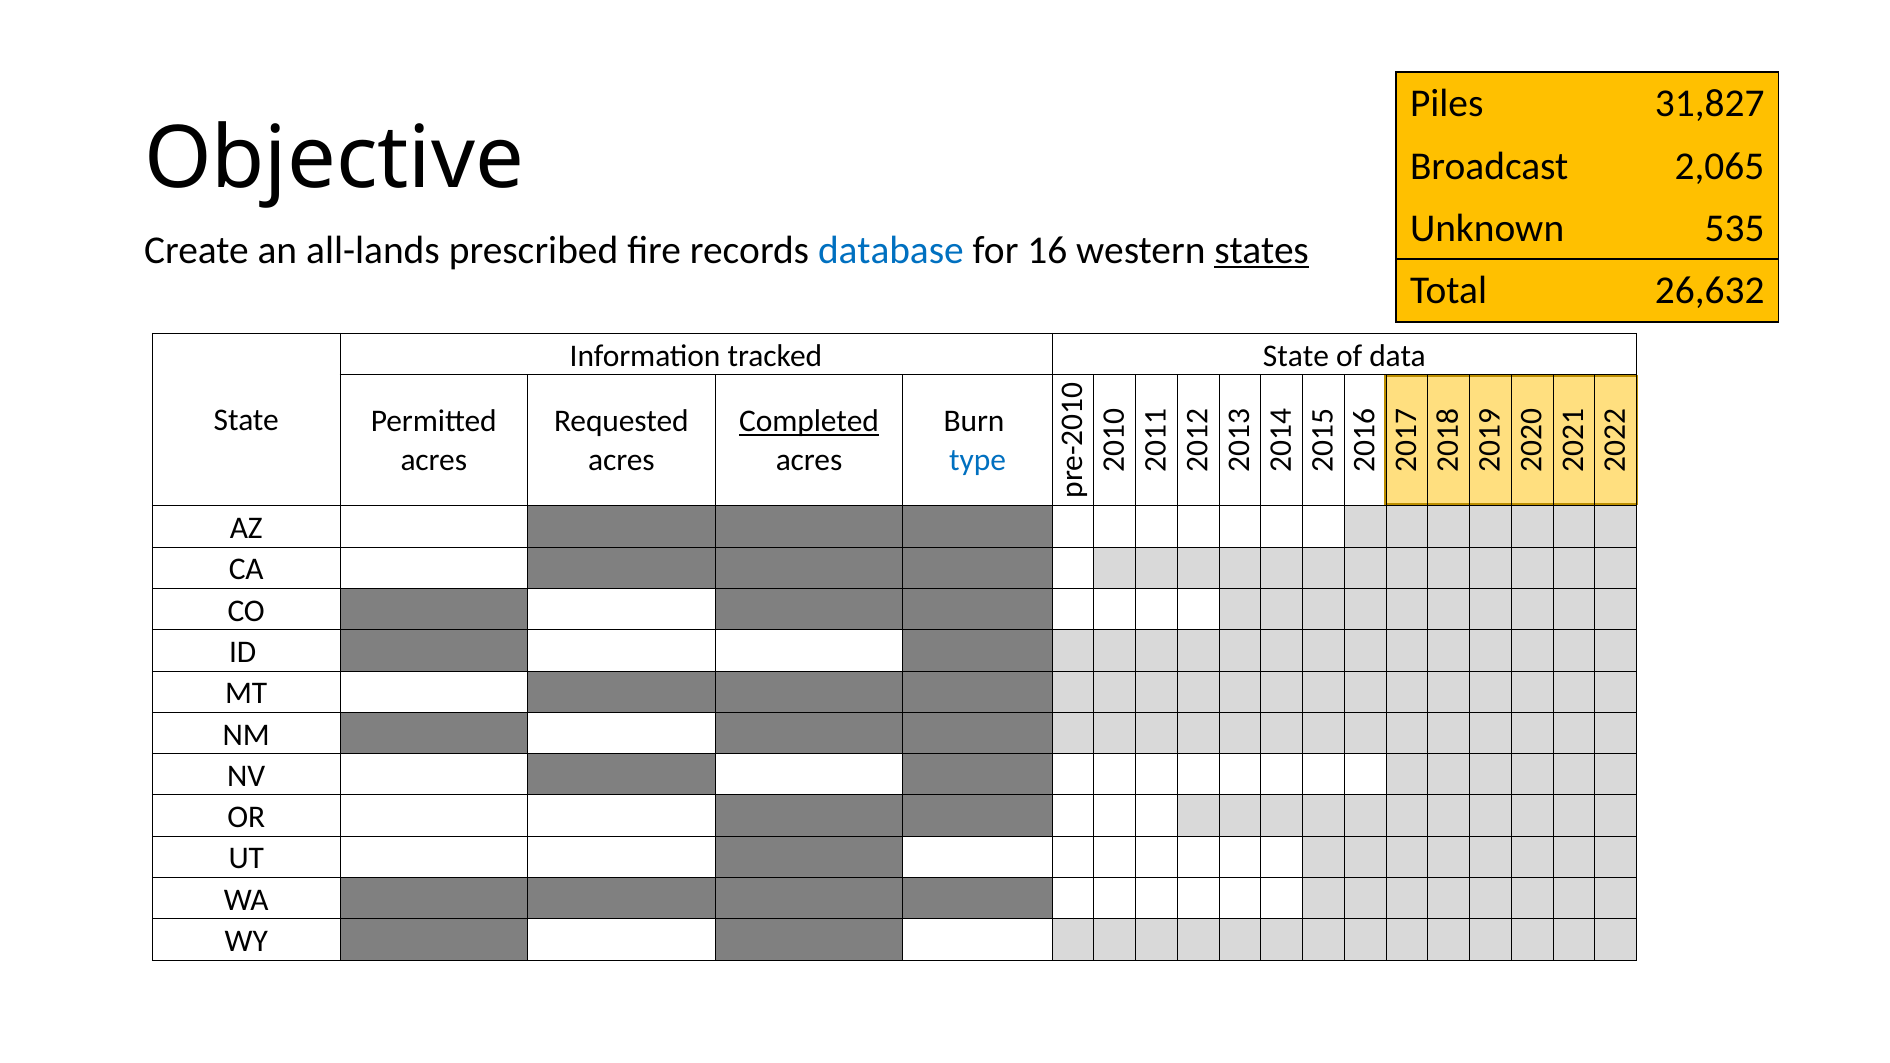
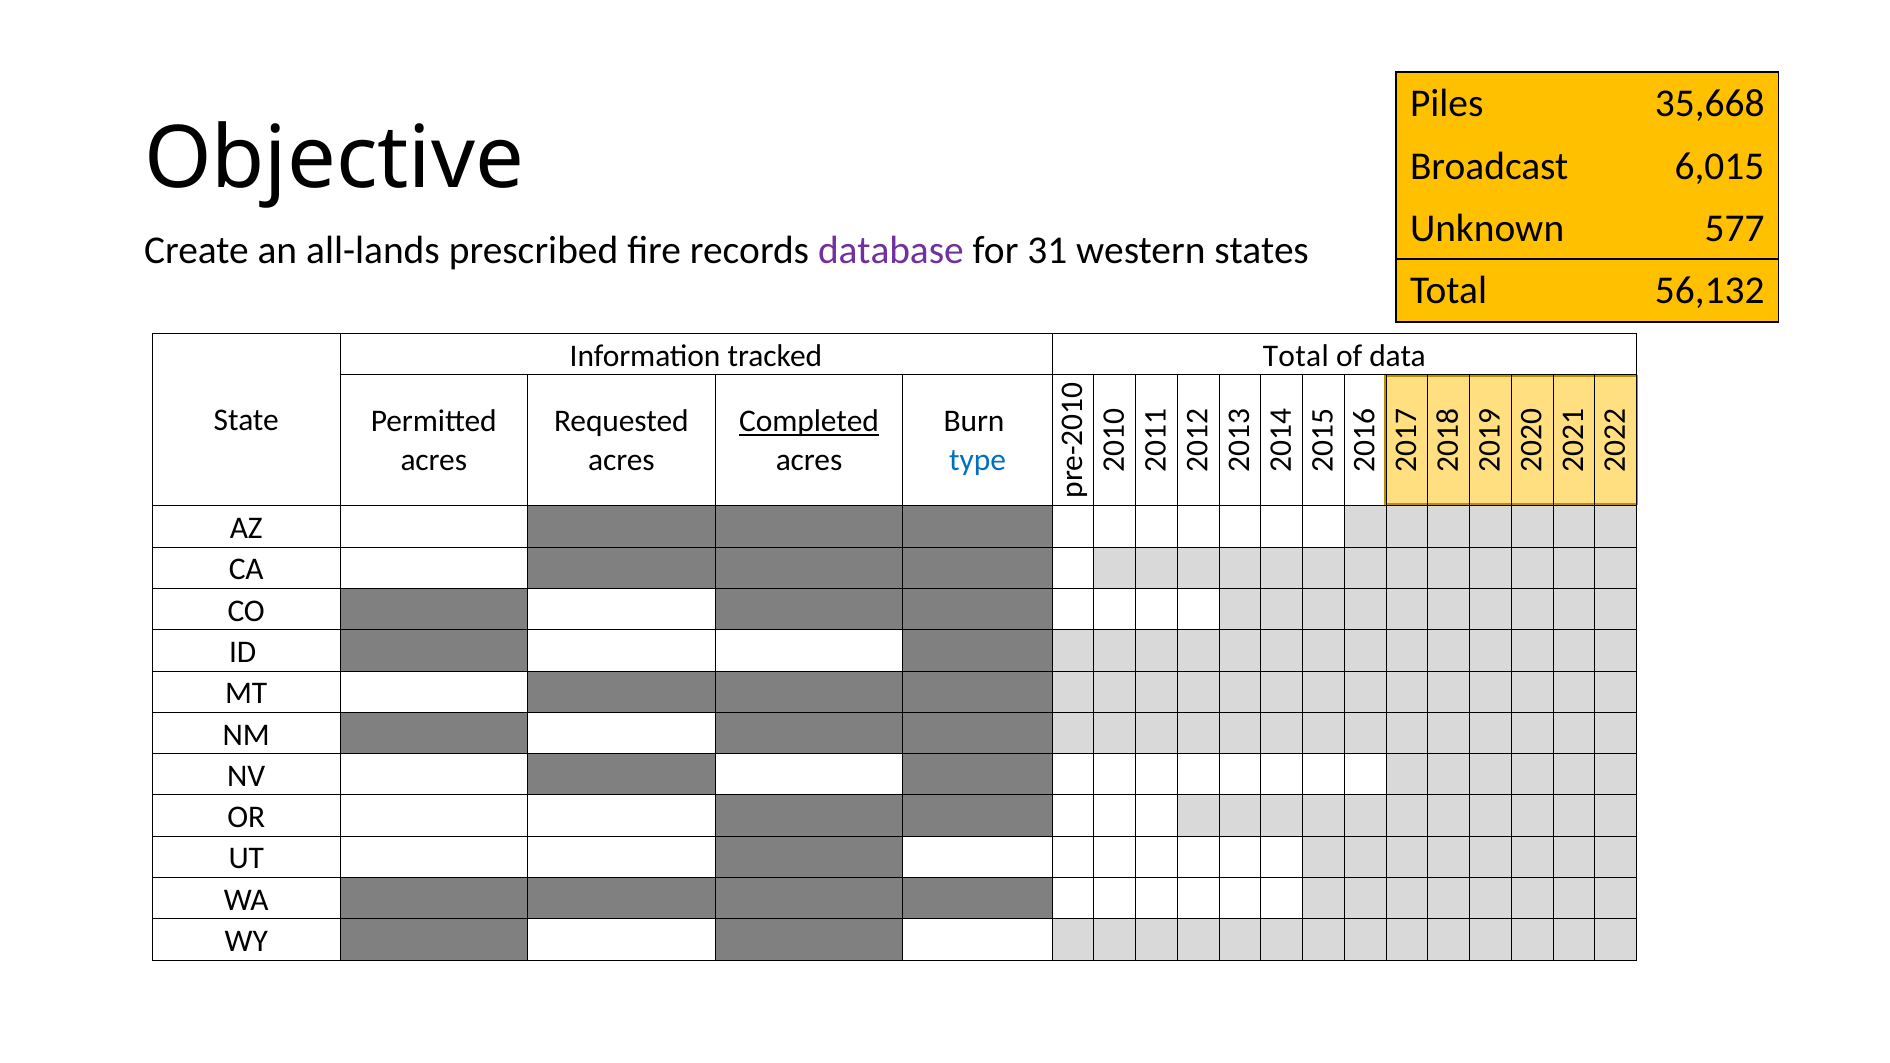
31,827: 31,827 -> 35,668
2,065: 2,065 -> 6,015
535: 535 -> 577
database colour: blue -> purple
16: 16 -> 31
states underline: present -> none
26,632: 26,632 -> 56,132
tracked State: State -> Total
